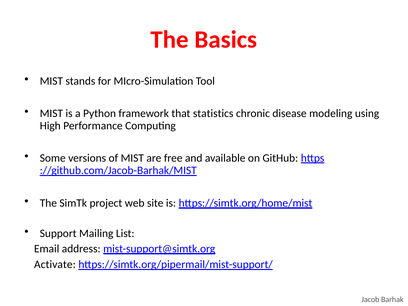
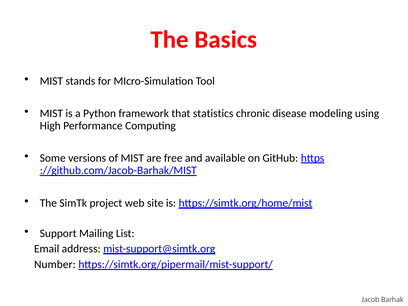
Activate: Activate -> Number
